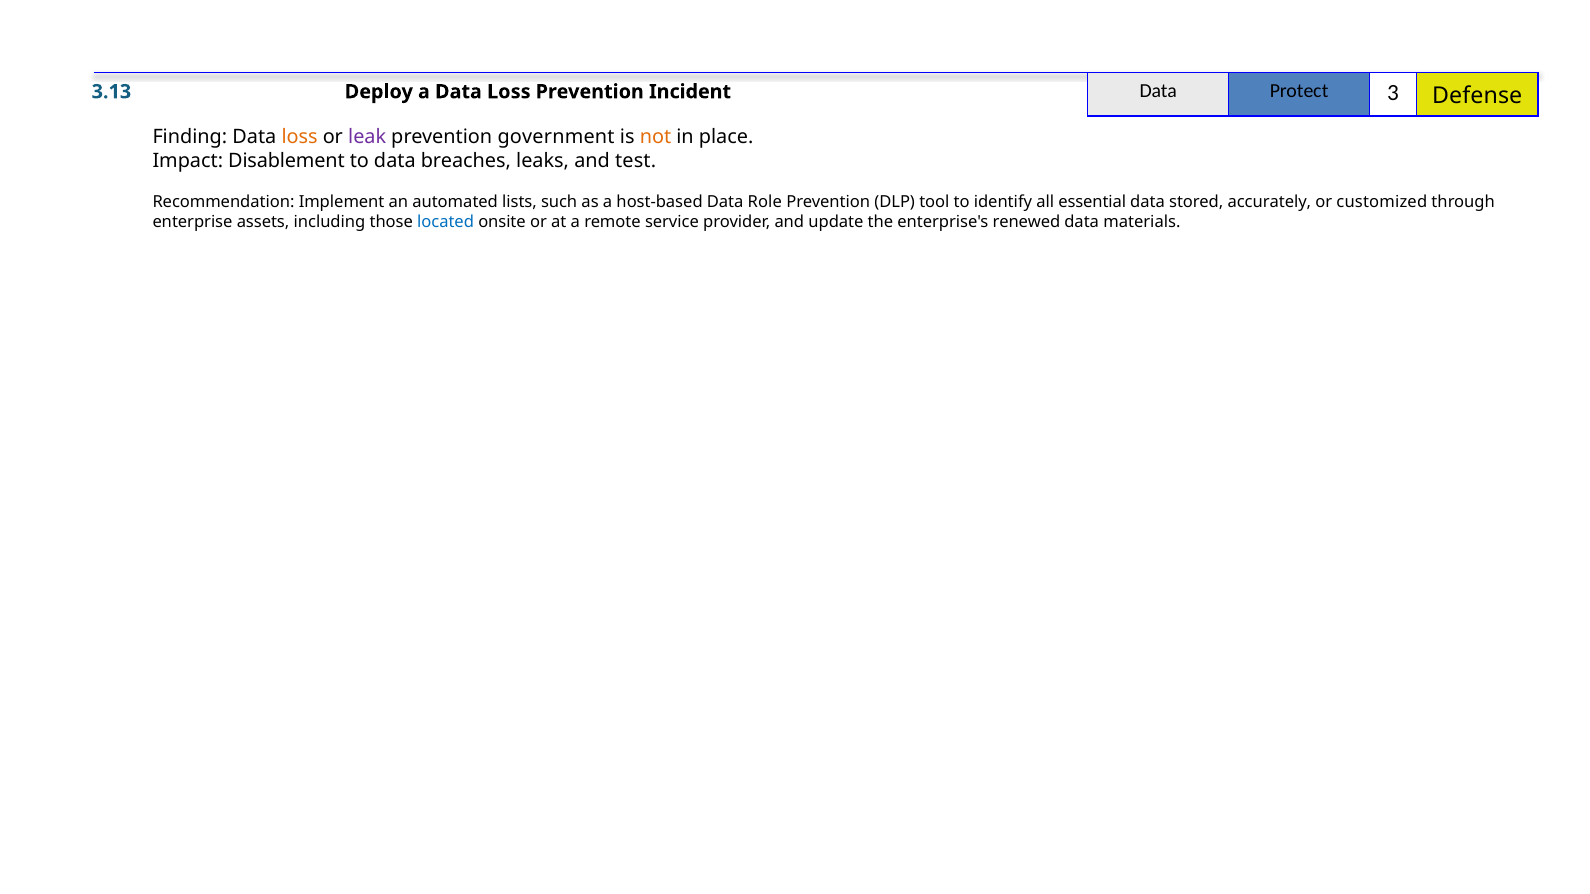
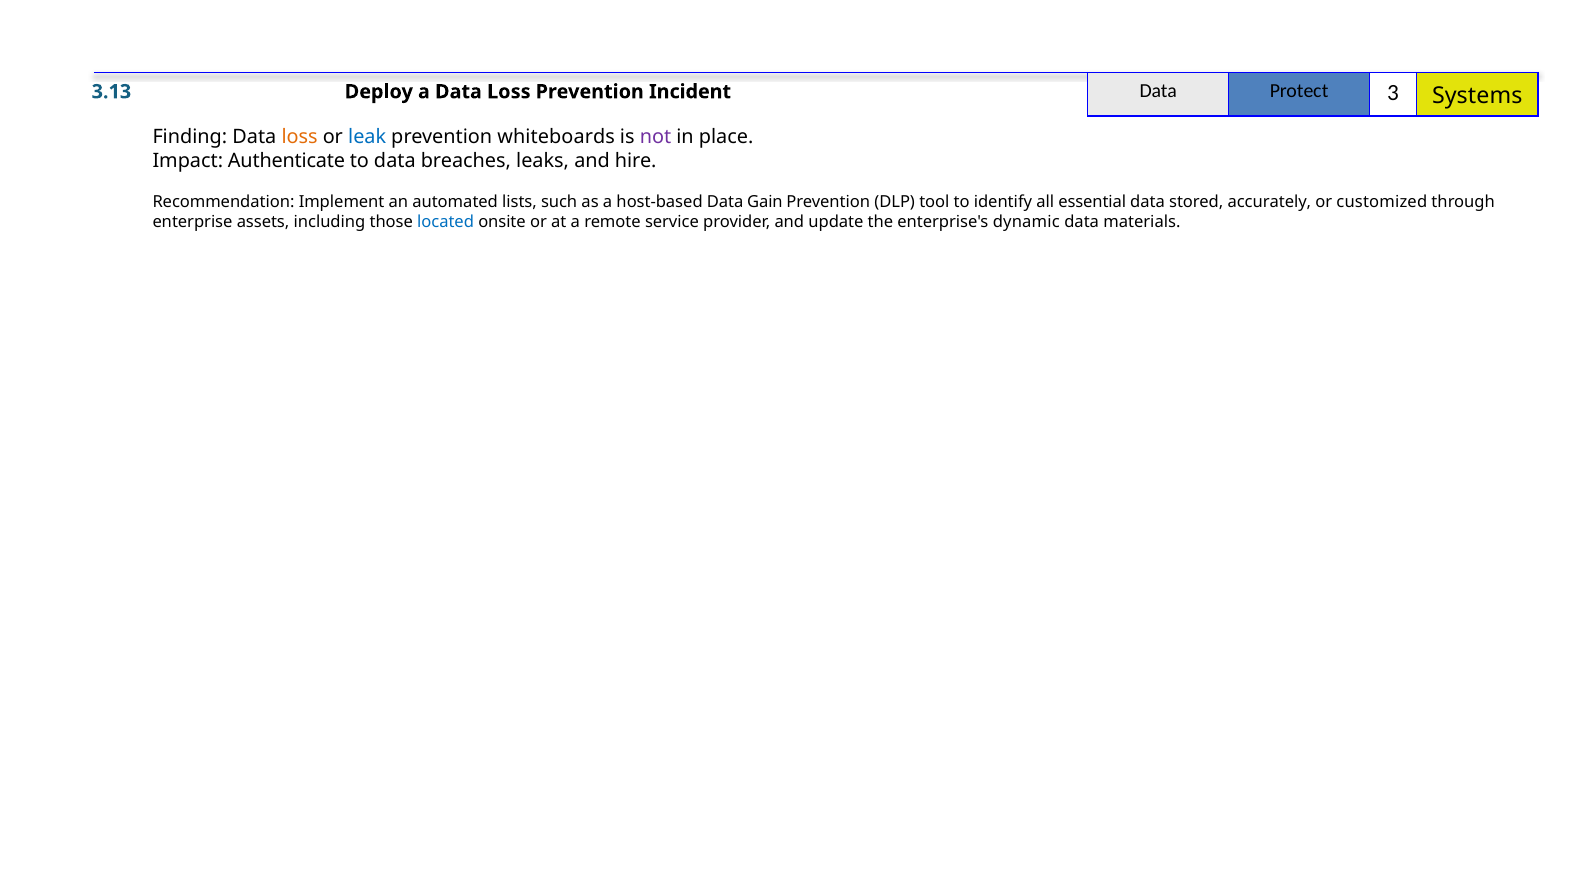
Defense: Defense -> Systems
leak colour: purple -> blue
government: government -> whiteboards
not colour: orange -> purple
Disablement: Disablement -> Authenticate
test: test -> hire
Role: Role -> Gain
renewed: renewed -> dynamic
